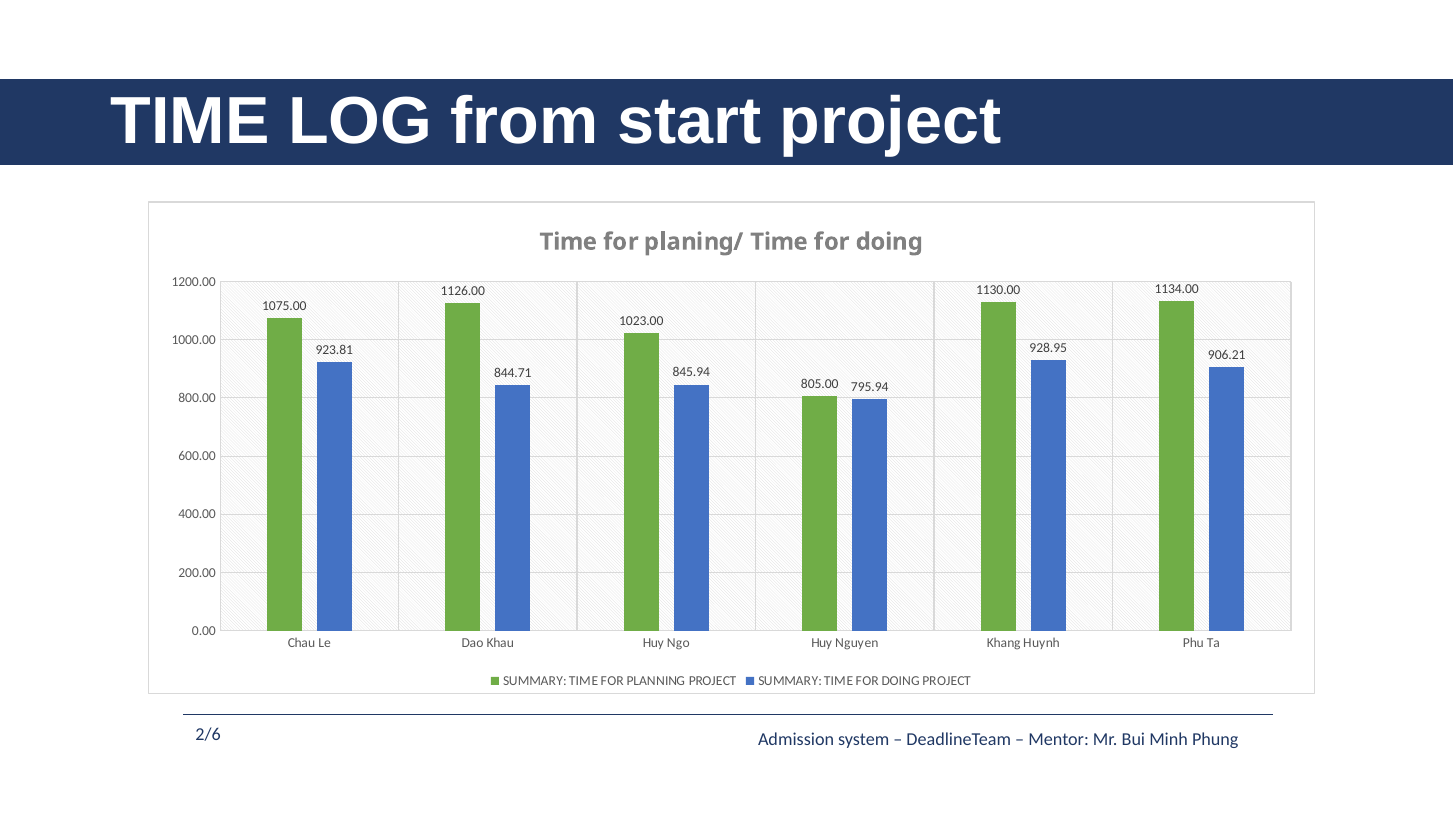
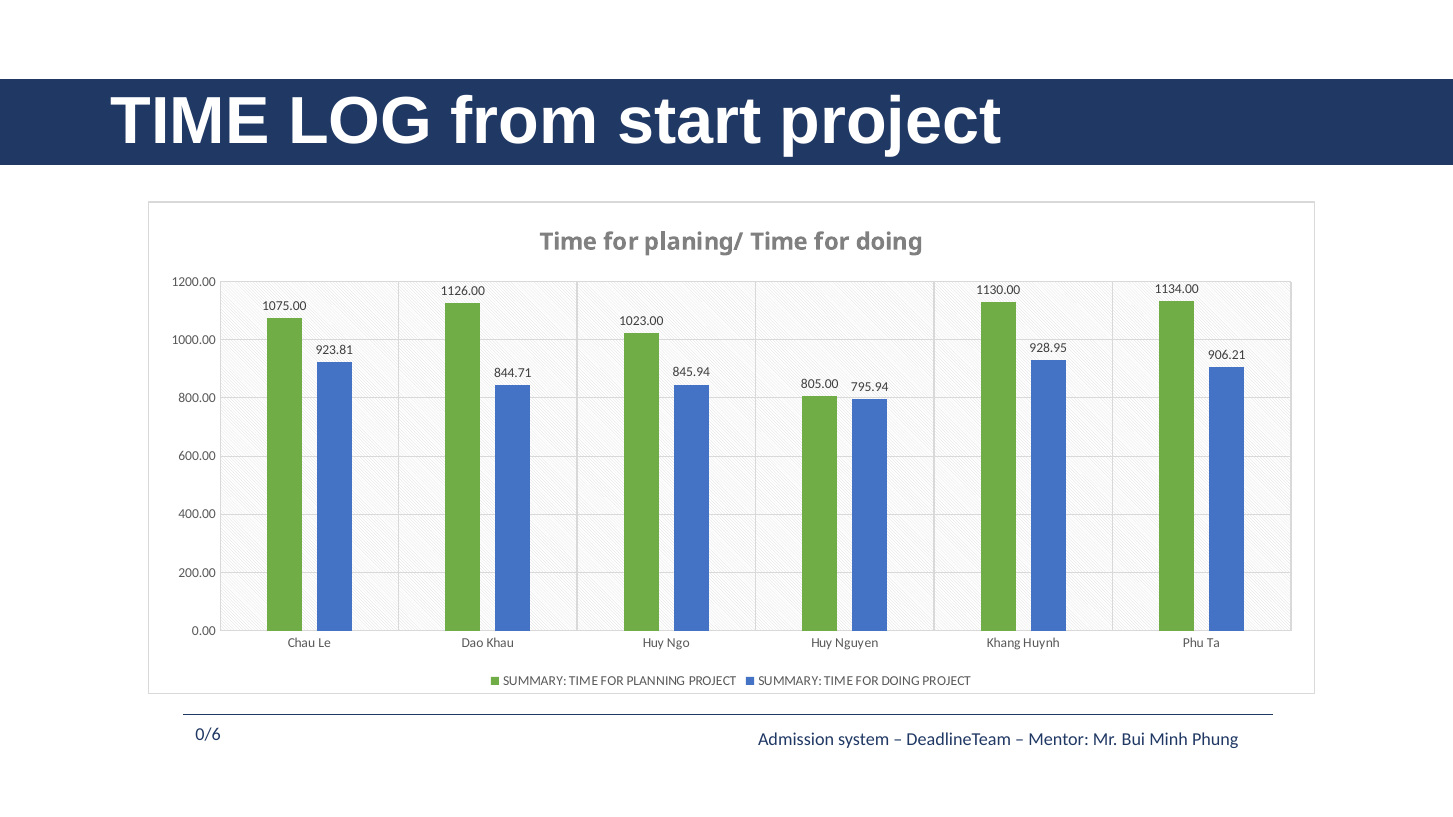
2/6: 2/6 -> 0/6
